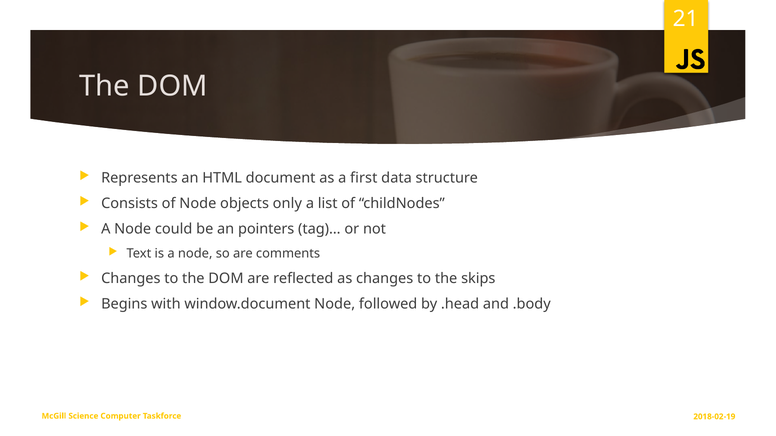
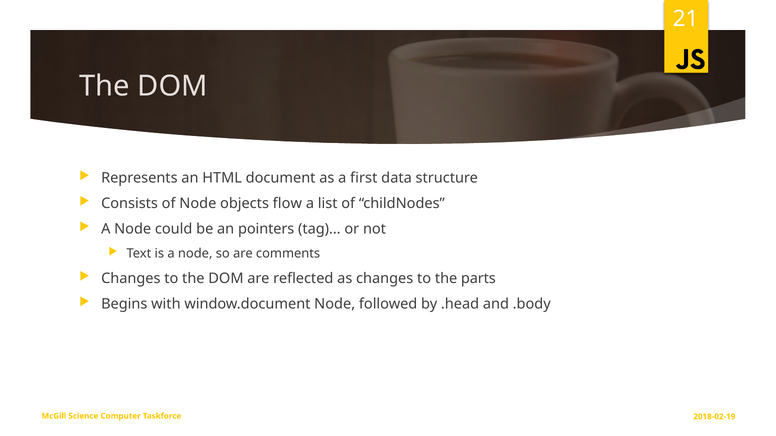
only: only -> flow
skips: skips -> parts
